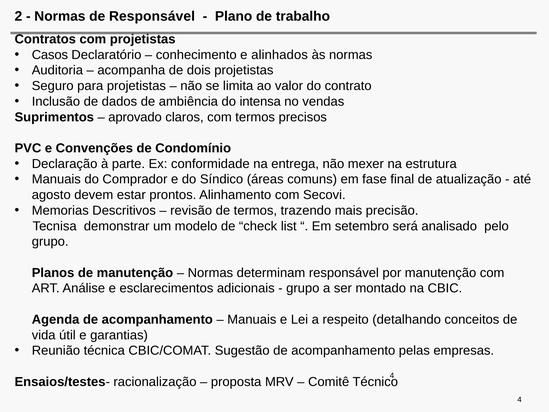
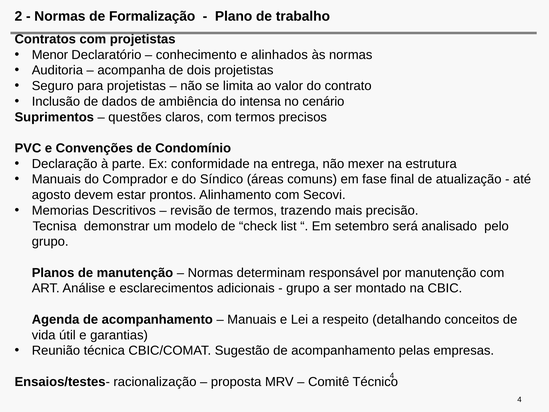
de Responsável: Responsável -> Formalização
Casos: Casos -> Menor
vendas: vendas -> cenário
aprovado: aprovado -> questões
